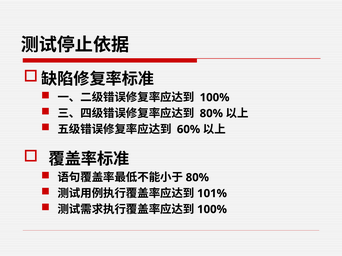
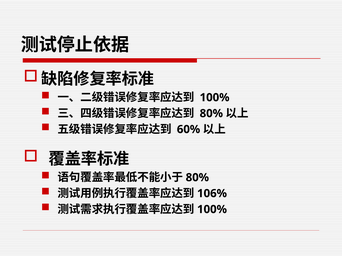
101%: 101% -> 106%
